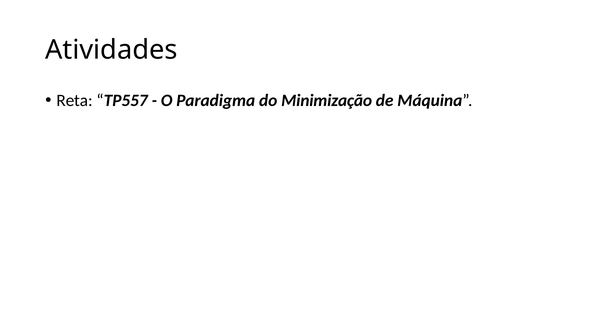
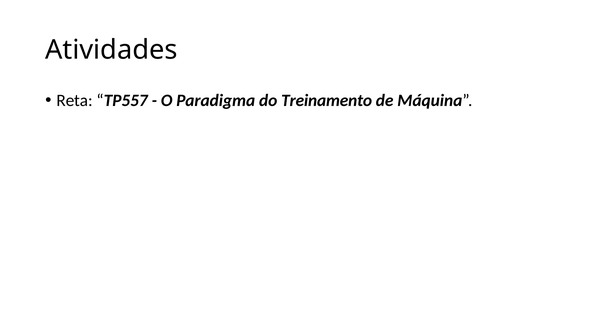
Minimização: Minimização -> Treinamento
